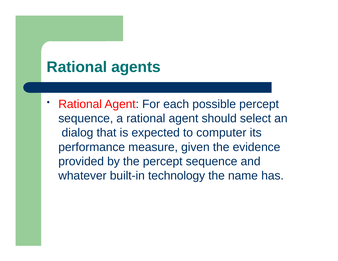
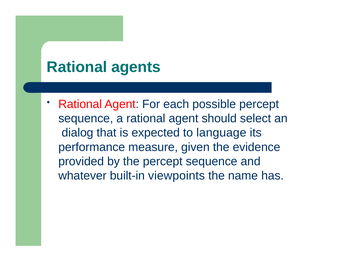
computer: computer -> language
technology: technology -> viewpoints
